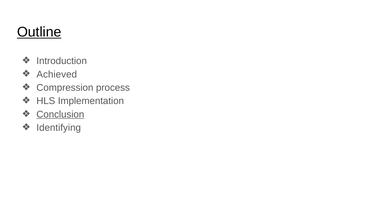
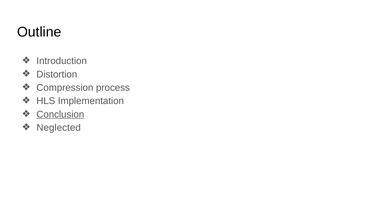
Outline underline: present -> none
Achieved: Achieved -> Distortion
Identifying: Identifying -> Neglected
